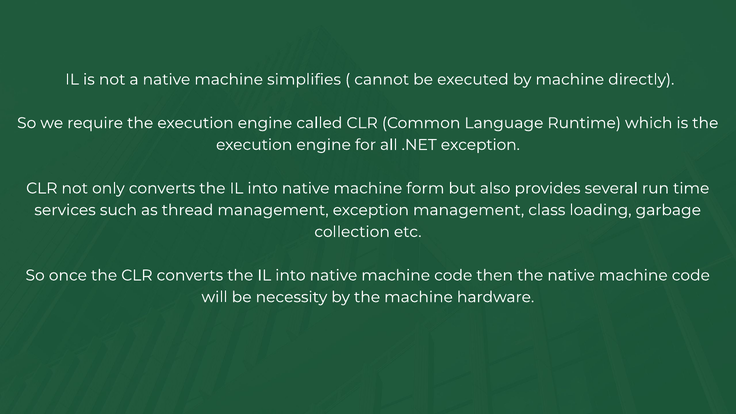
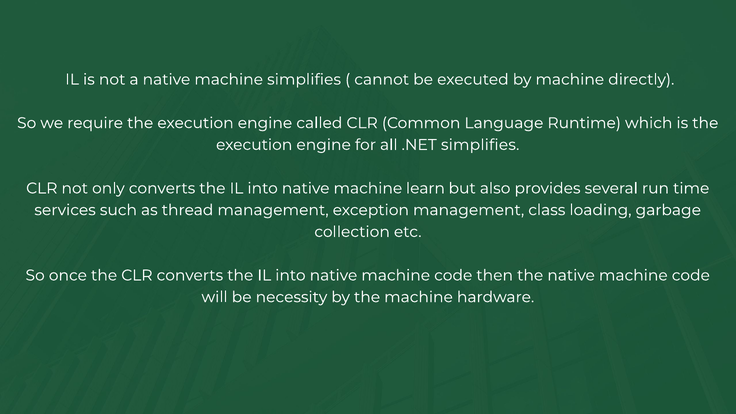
.NET exception: exception -> simplifies
form: form -> learn
